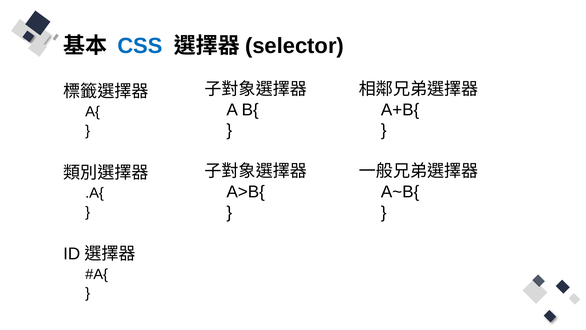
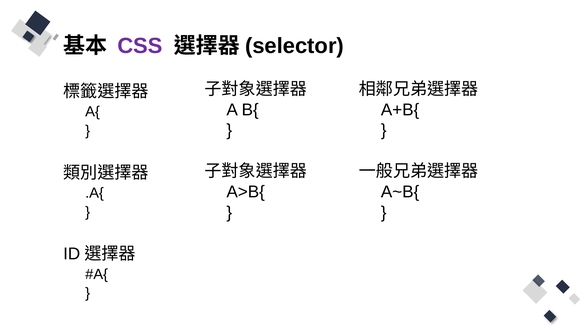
CSS colour: blue -> purple
